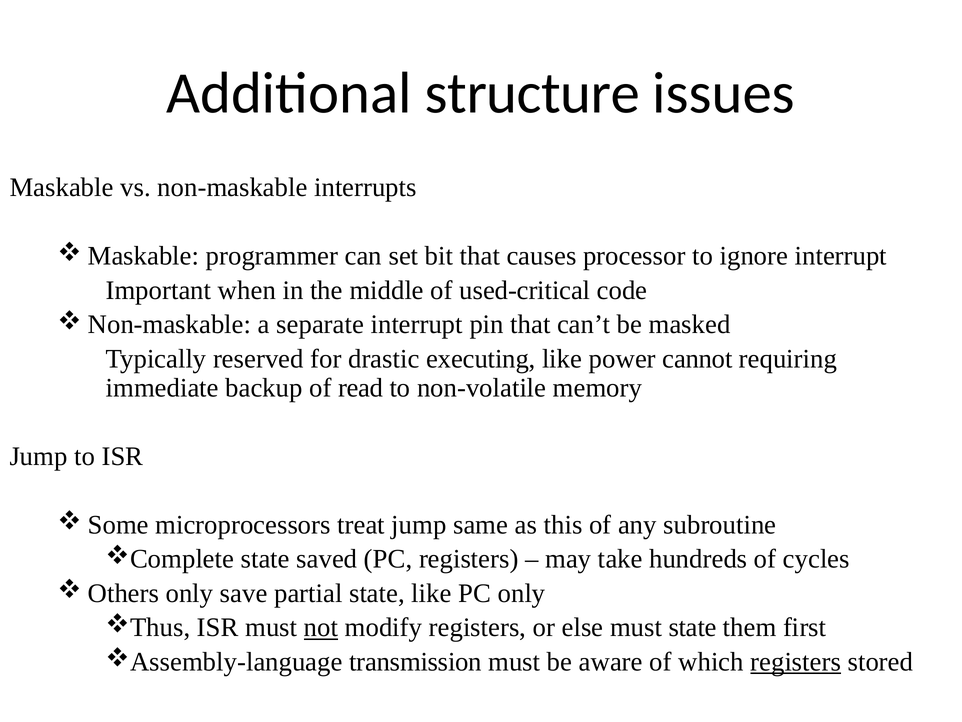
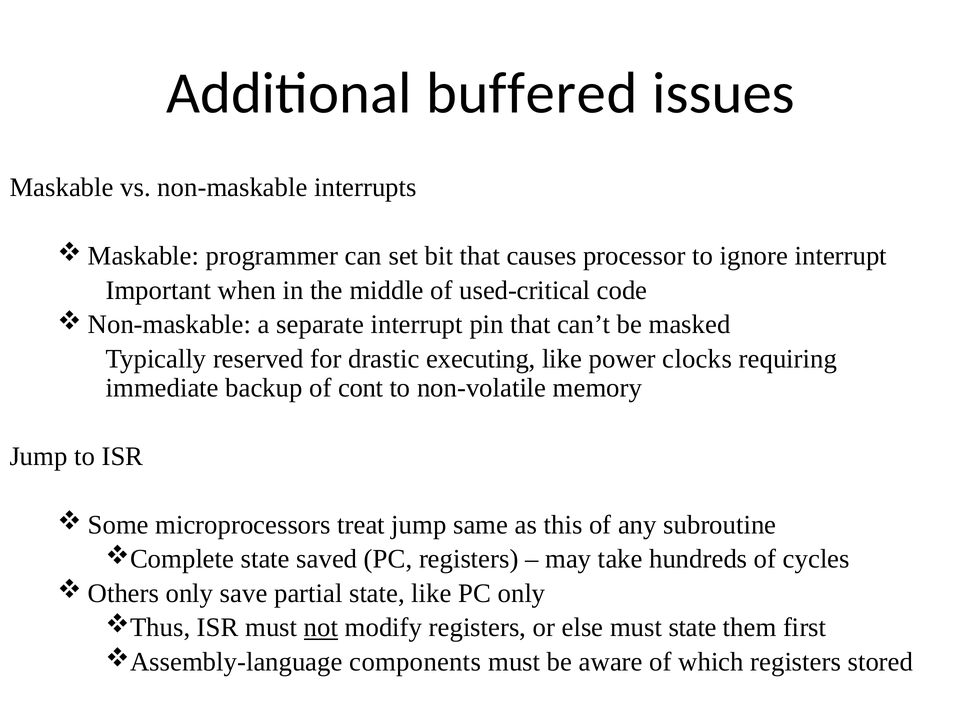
structure: structure -> buffered
cannot: cannot -> clocks
read: read -> cont
transmission: transmission -> components
registers at (796, 661) underline: present -> none
